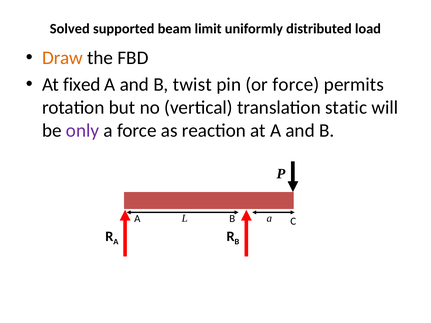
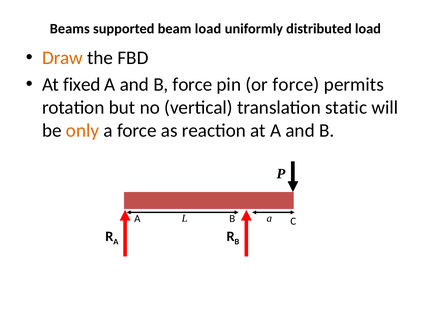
Solved: Solved -> Beams
beam limit: limit -> load
B twist: twist -> force
only colour: purple -> orange
